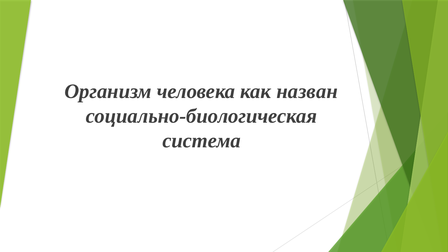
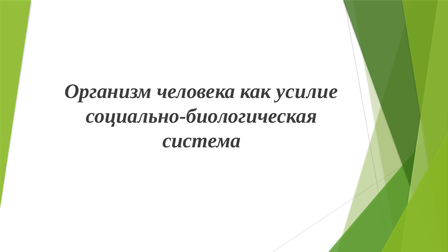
назван: назван -> усилие
